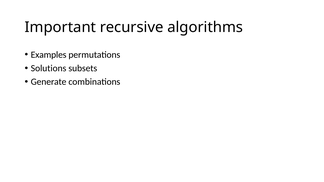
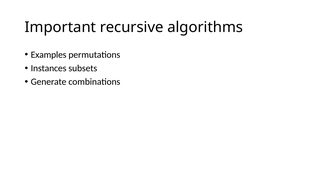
Solutions: Solutions -> Instances
